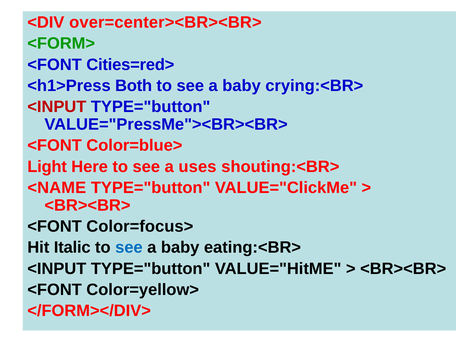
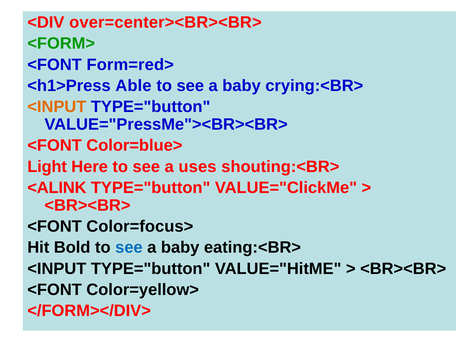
Cities=red>: Cities=red> -> Form=red>
Both: Both -> Able
<INPUT at (57, 107) colour: red -> orange
<NAME: <NAME -> <ALINK
Italic: Italic -> Bold
